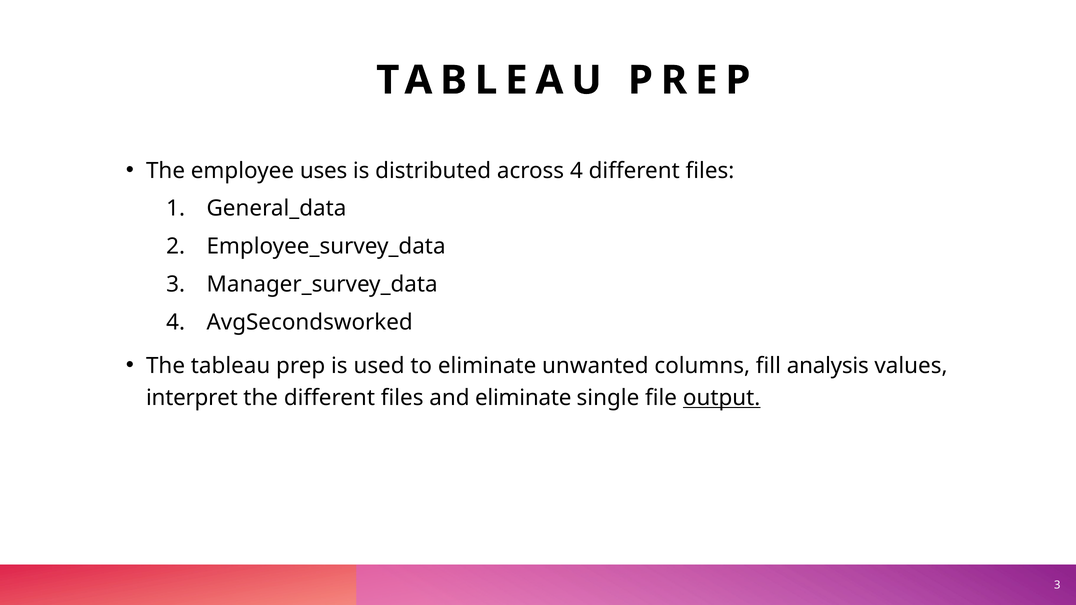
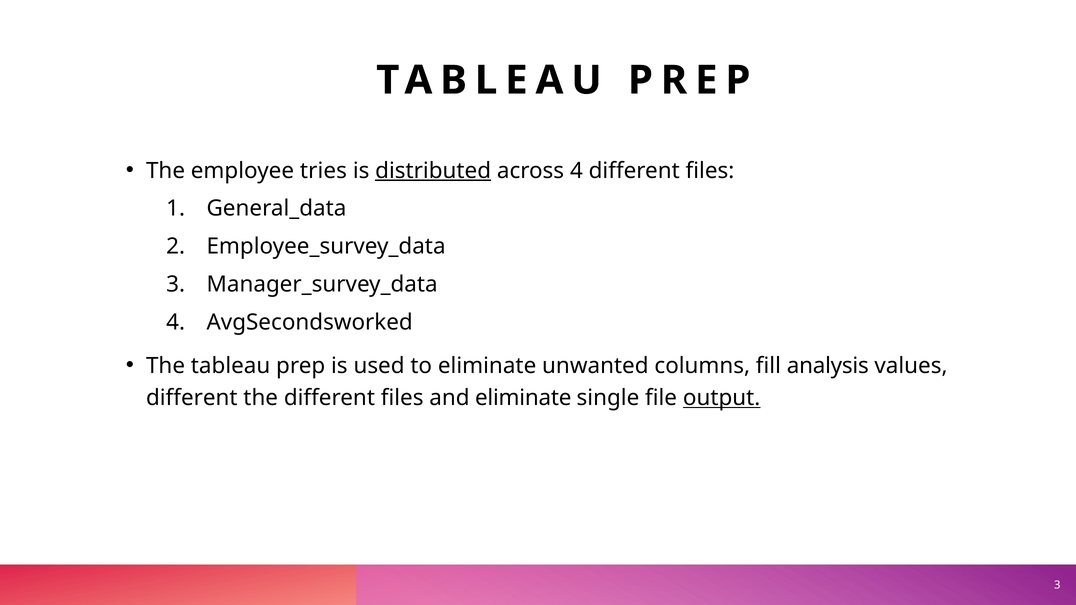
uses: uses -> tries
distributed underline: none -> present
interpret at (192, 398): interpret -> different
